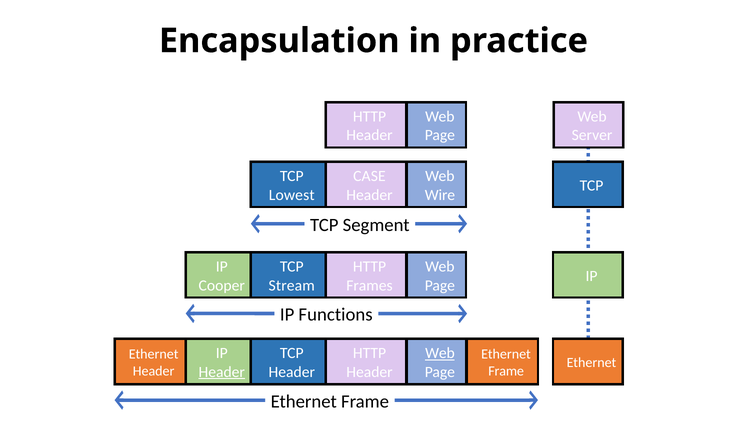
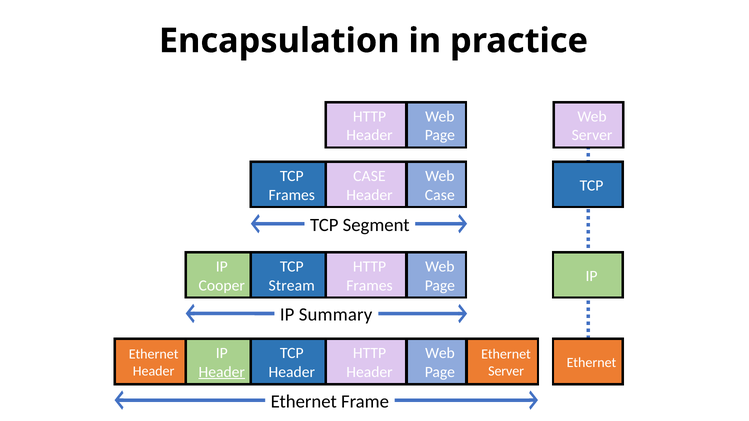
Lowest at (292, 195): Lowest -> Frames
Wire at (440, 195): Wire -> Case
Functions: Functions -> Summary
Web at (440, 353) underline: present -> none
Frame at (506, 371): Frame -> Server
